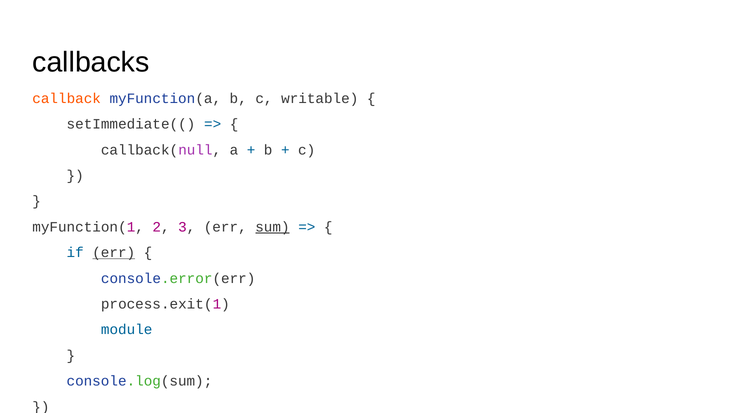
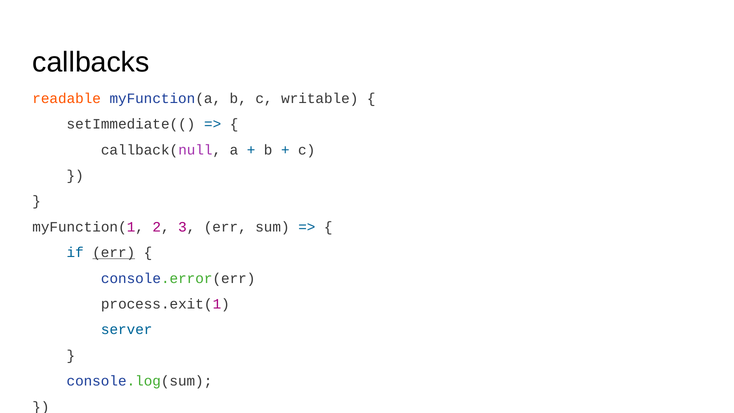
callback: callback -> readable
sum underline: present -> none
module: module -> server
